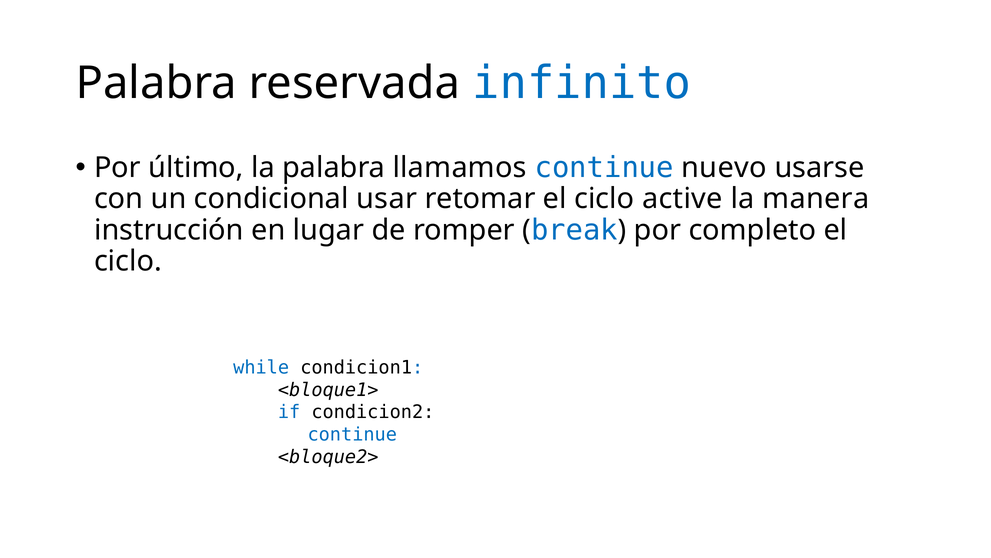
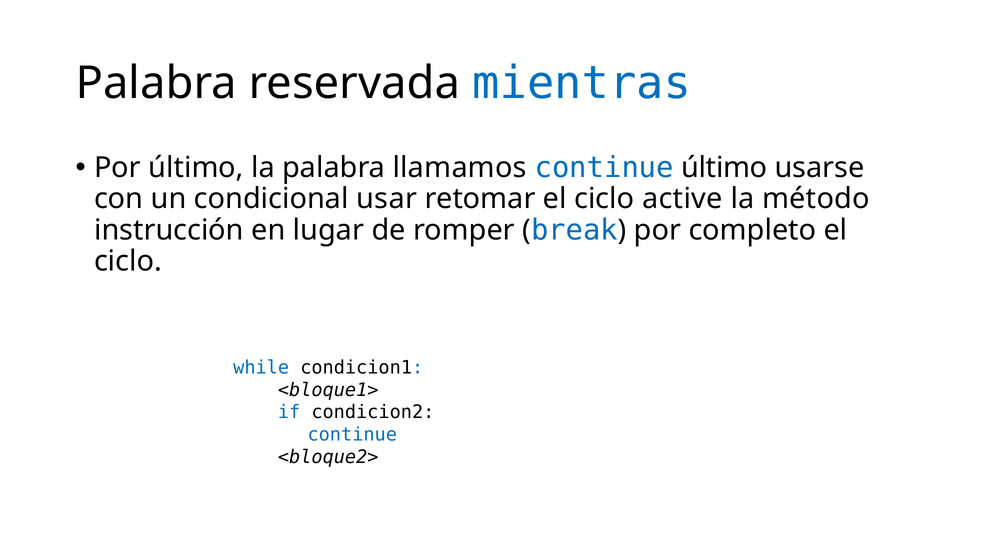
infinito: infinito -> mientras
continue nuevo: nuevo -> último
manera: manera -> método
